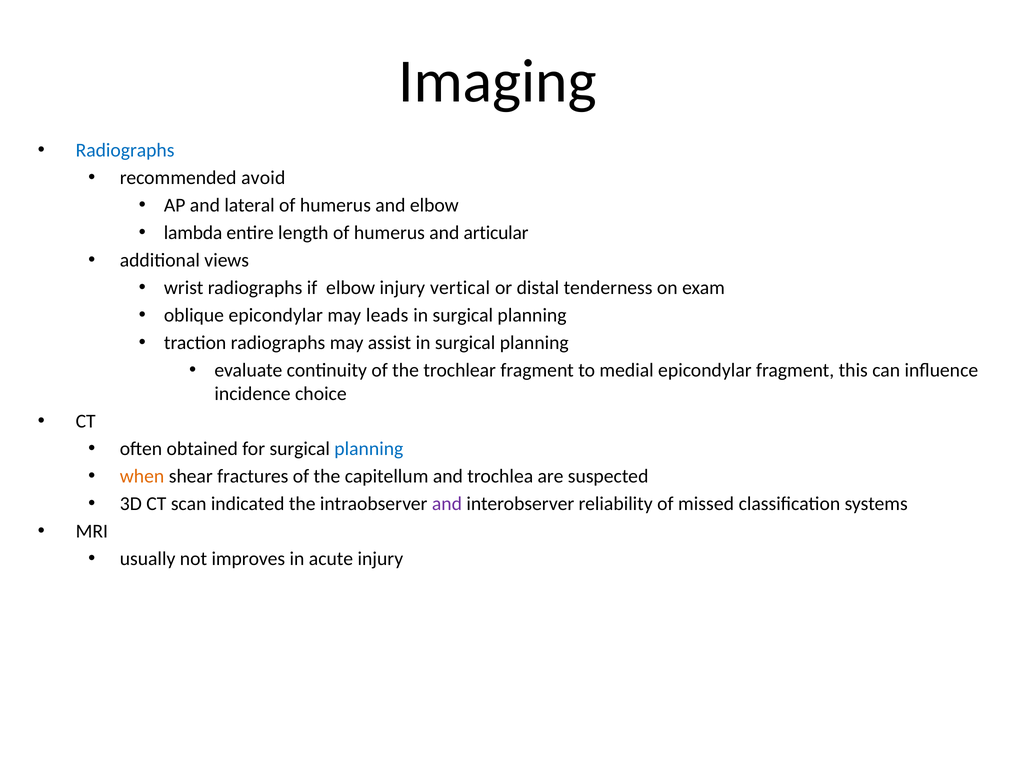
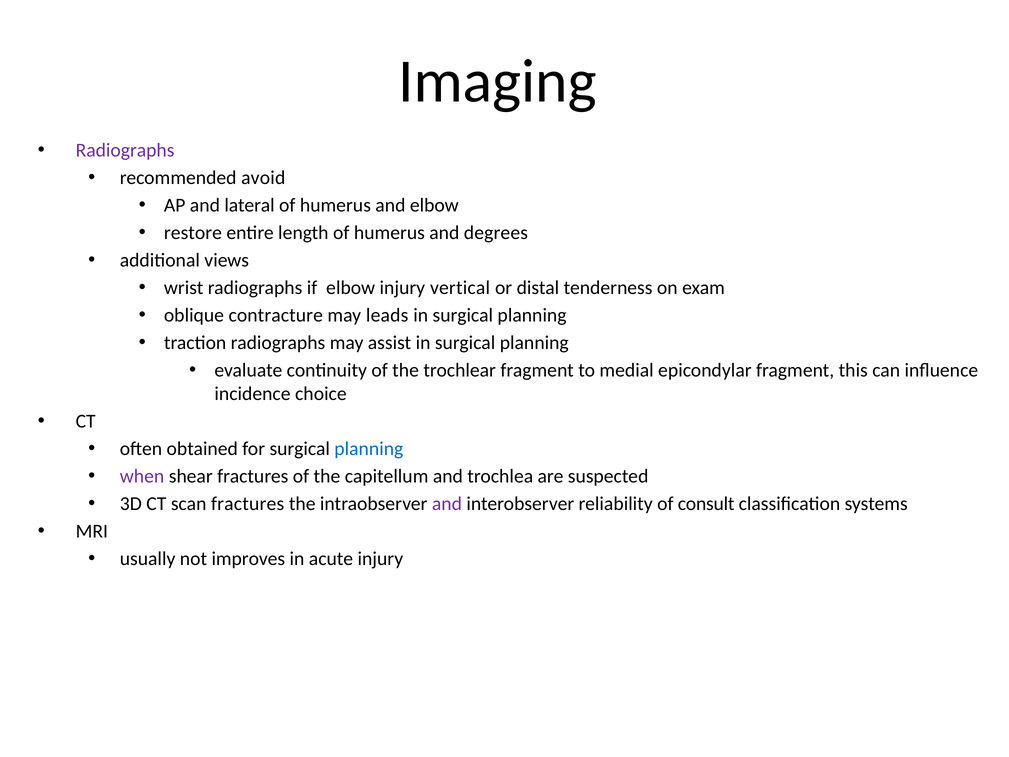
Radiographs at (125, 150) colour: blue -> purple
lambda: lambda -> restore
articular: articular -> degrees
oblique epicondylar: epicondylar -> contracture
when colour: orange -> purple
scan indicated: indicated -> fractures
missed: missed -> consult
